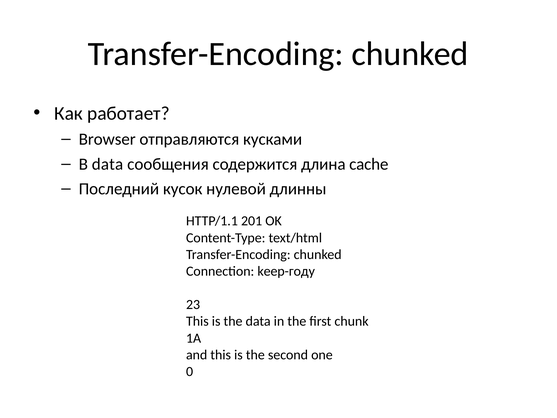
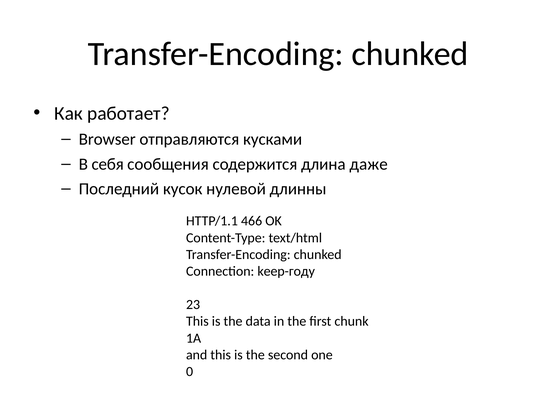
В data: data -> себя
cache: cache -> даже
201: 201 -> 466
